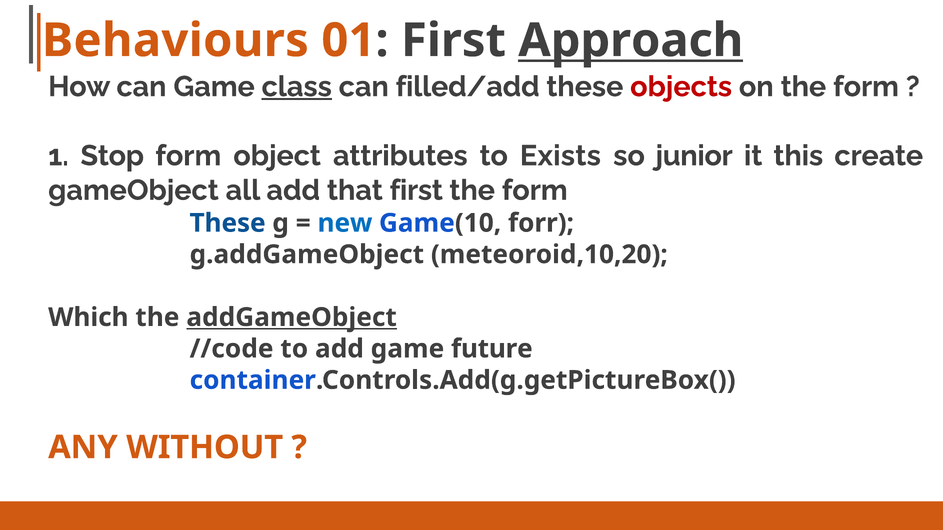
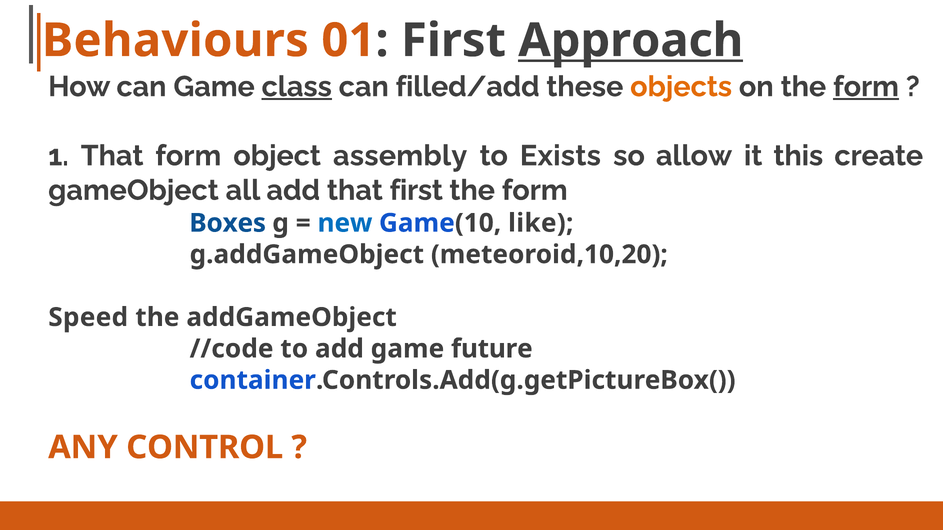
objects colour: red -> orange
form at (866, 87) underline: none -> present
1 Stop: Stop -> That
attributes: attributes -> assembly
junior: junior -> allow
These at (228, 223): These -> Boxes
forr: forr -> like
Which: Which -> Speed
addGameObject underline: present -> none
WITHOUT: WITHOUT -> CONTROL
